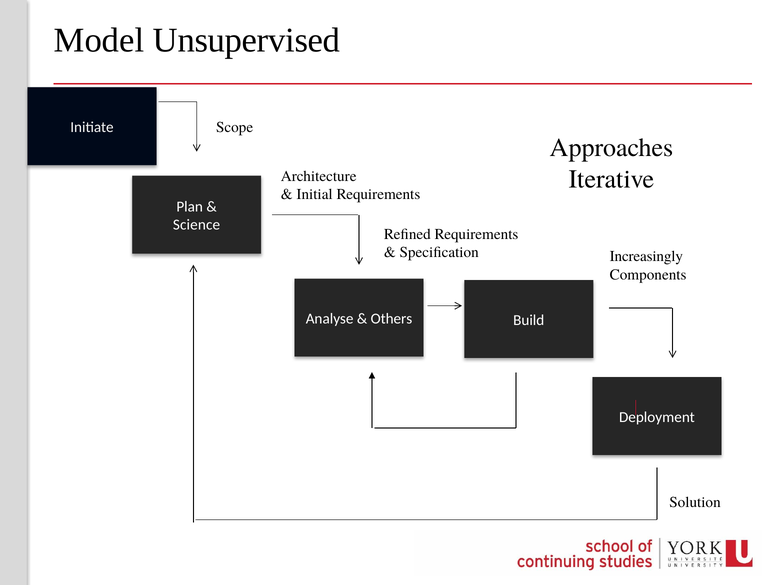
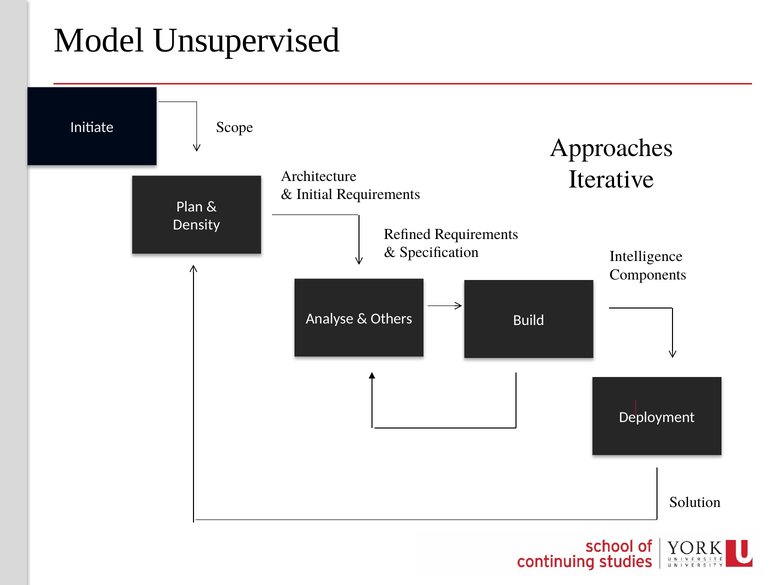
Science: Science -> Density
Increasingly: Increasingly -> Intelligence
